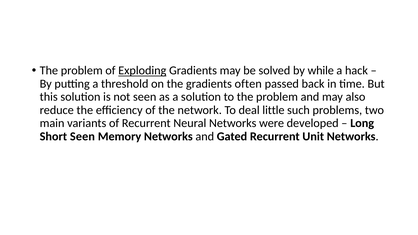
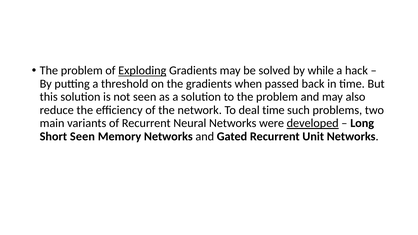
often: often -> when
deal little: little -> time
developed underline: none -> present
